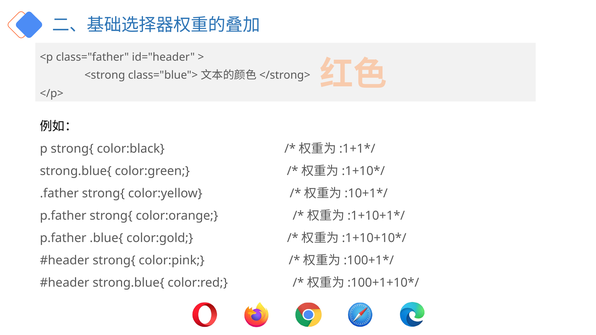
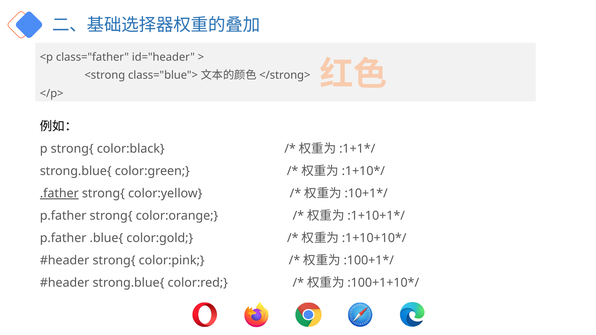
.father underline: none -> present
